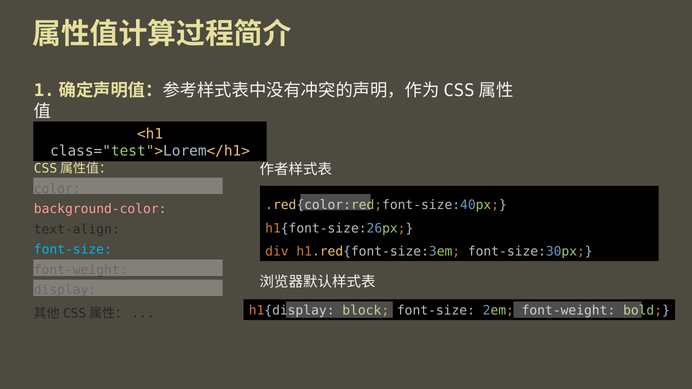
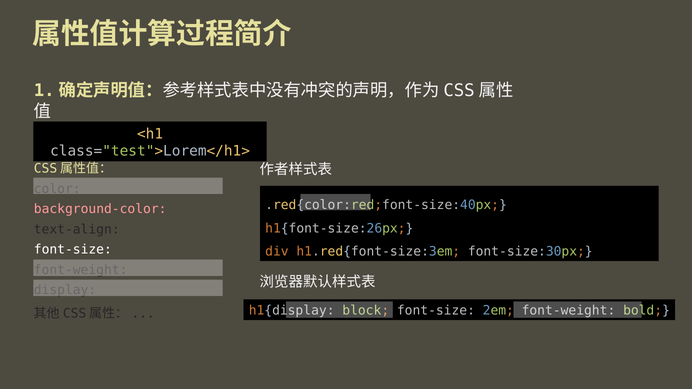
font-size at (73, 250) colour: light blue -> white
